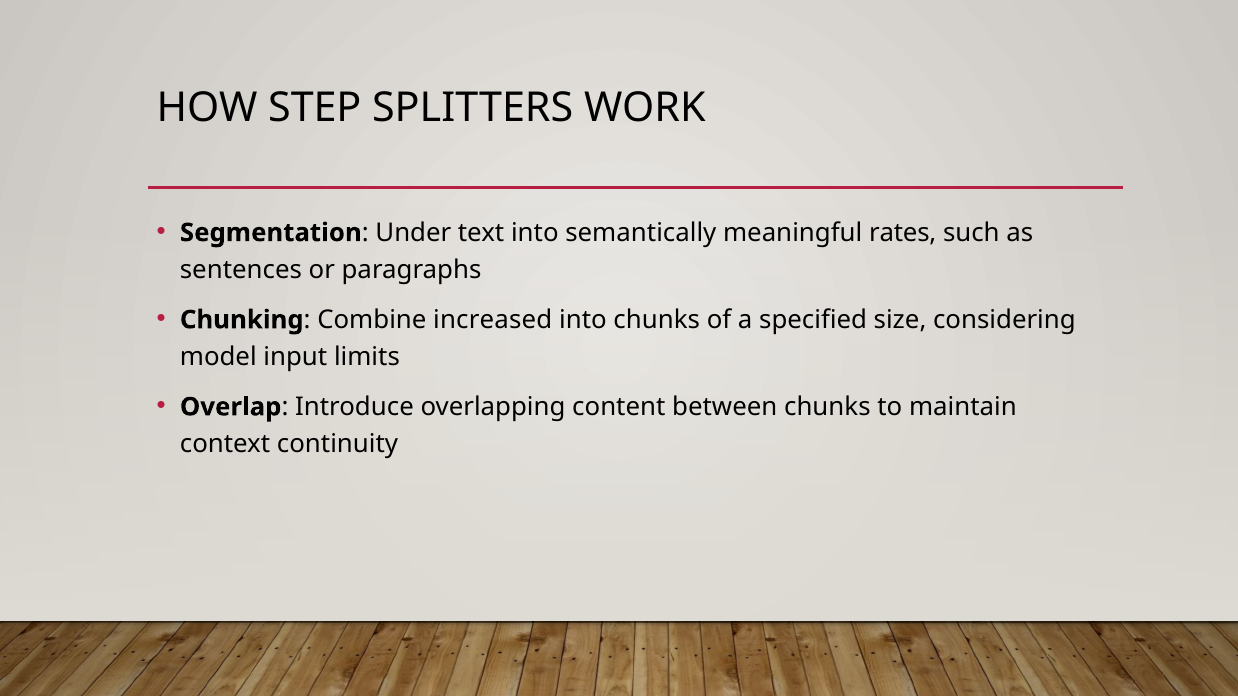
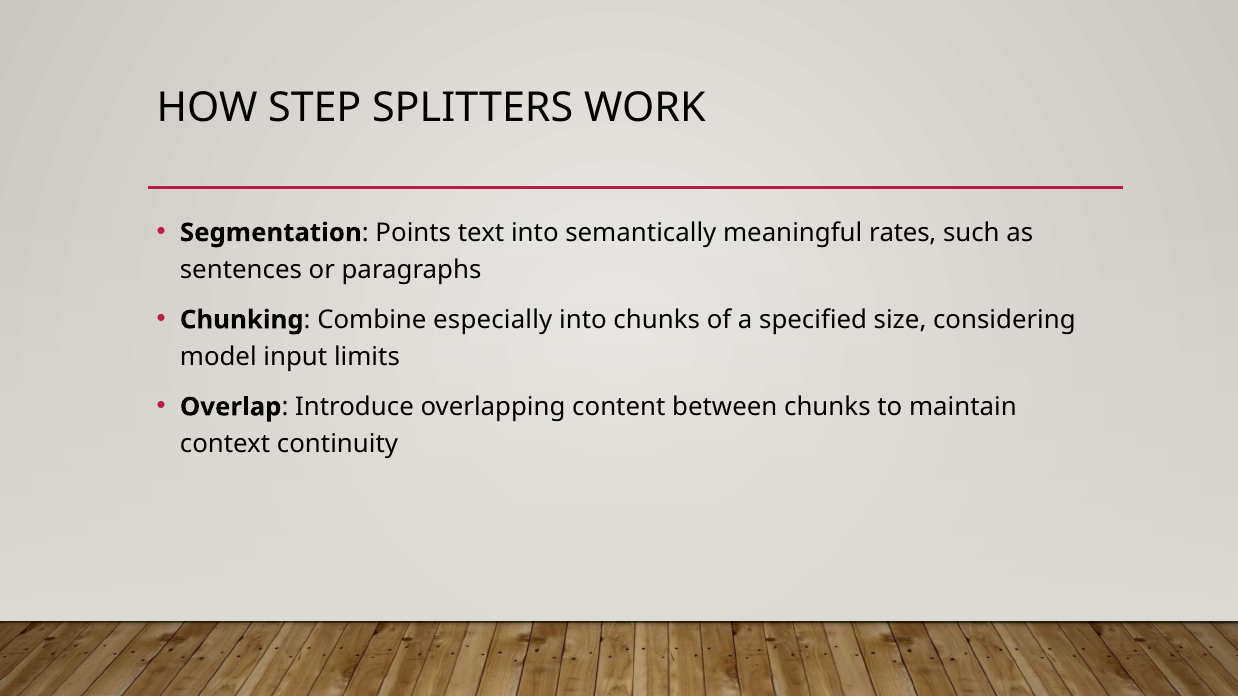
Under: Under -> Points
increased: increased -> especially
